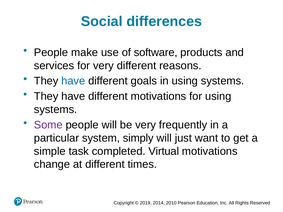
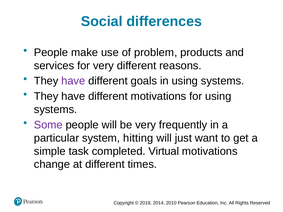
software: software -> problem
have at (73, 81) colour: blue -> purple
simply: simply -> hitting
